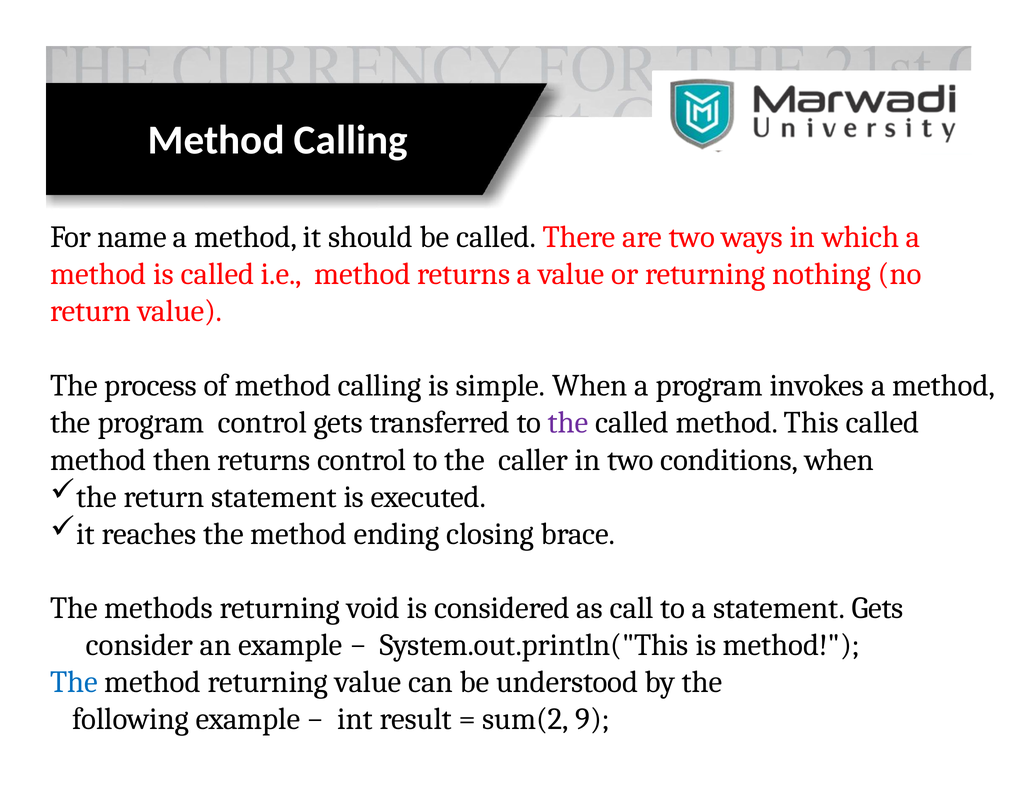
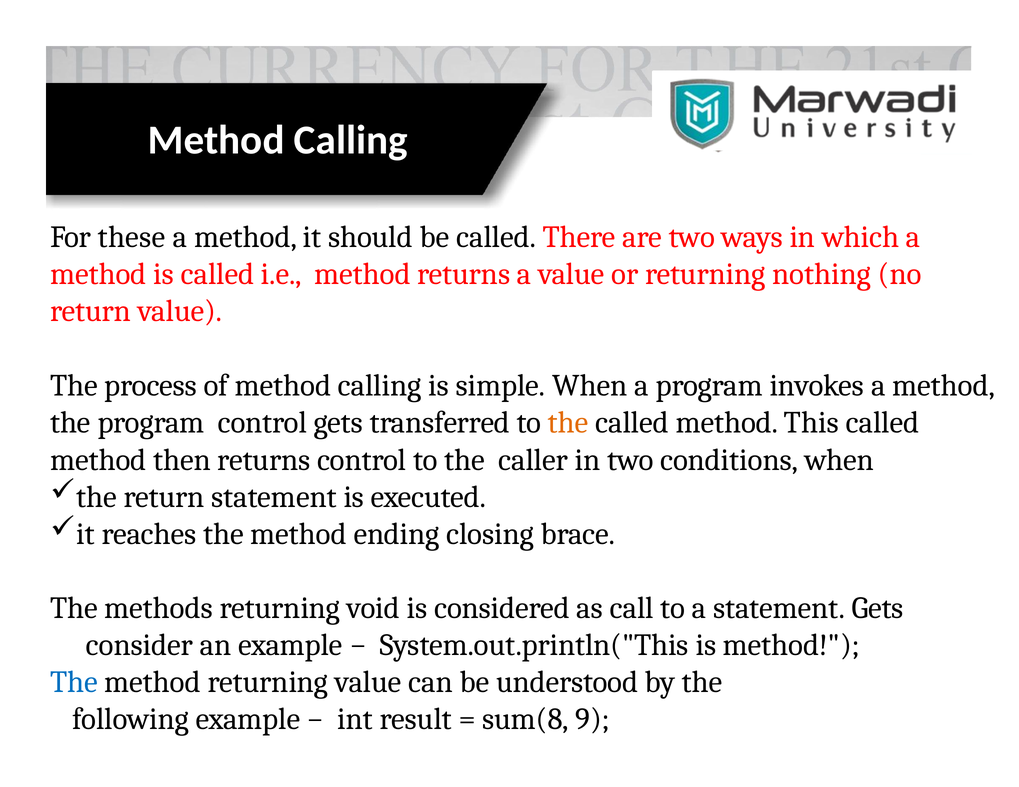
name: name -> these
the at (568, 423) colour: purple -> orange
sum(2: sum(2 -> sum(8
